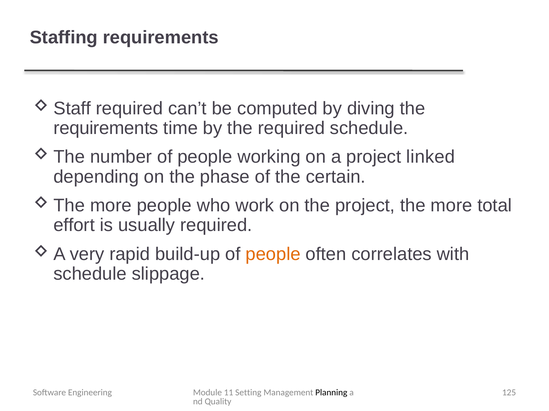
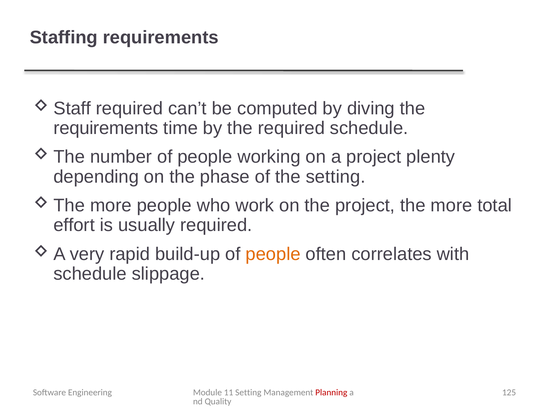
linked: linked -> plenty
the certain: certain -> setting
Planning colour: black -> red
